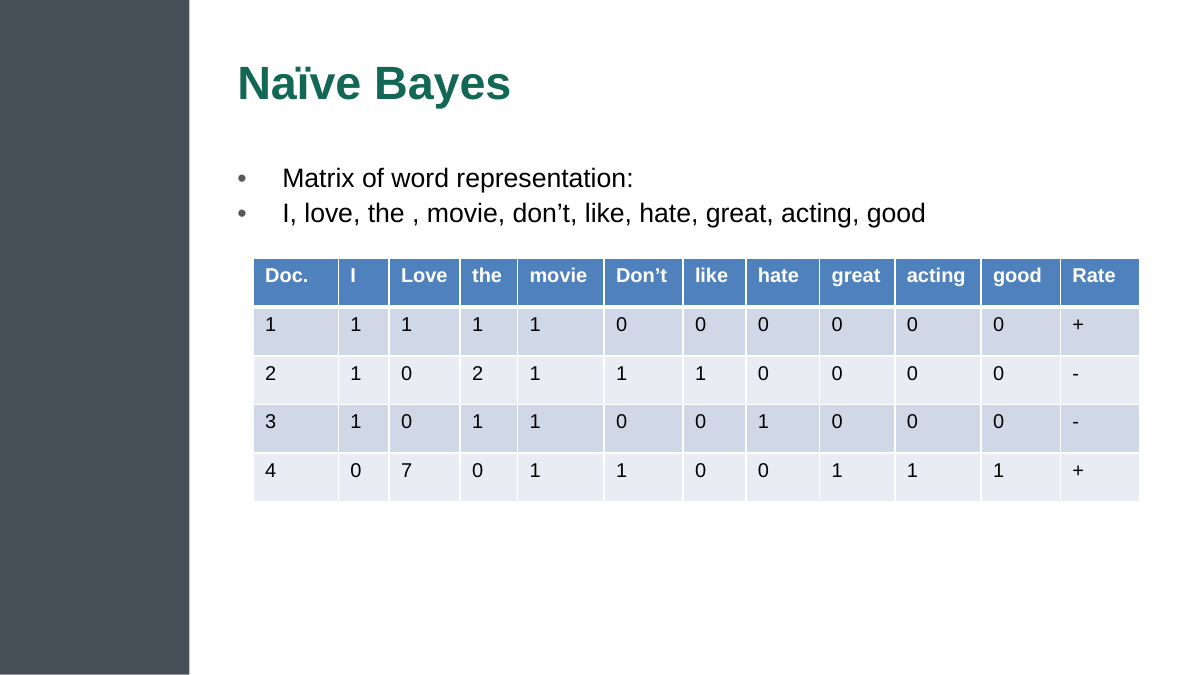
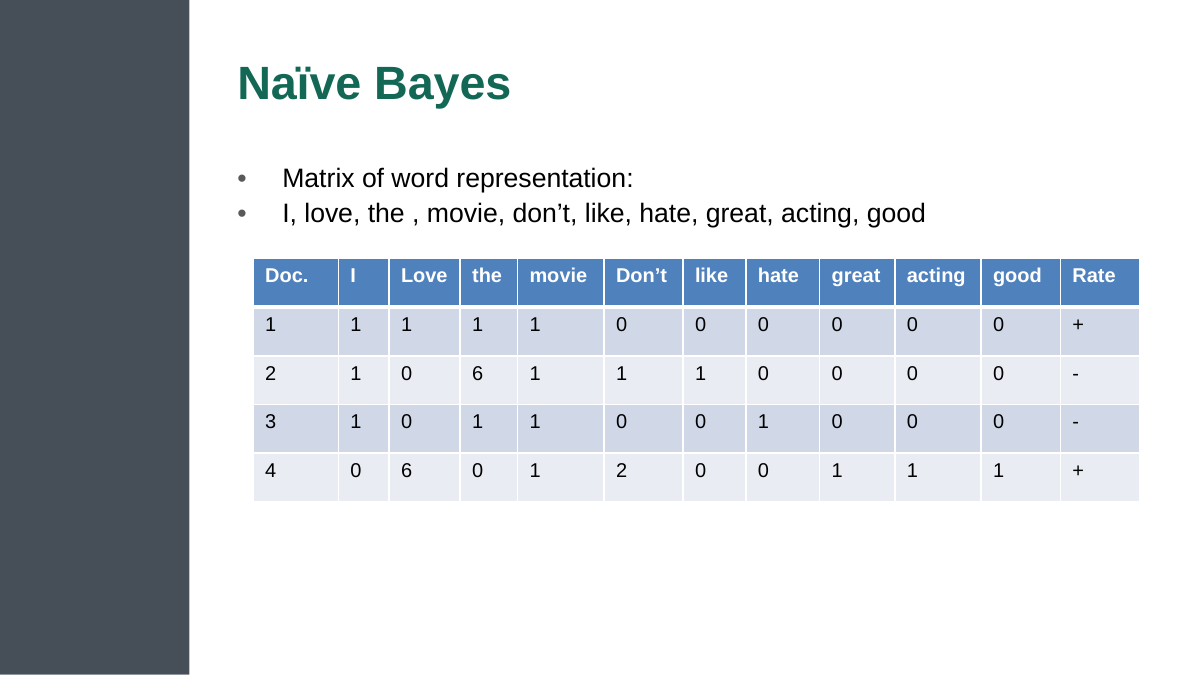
1 0 2: 2 -> 6
4 0 7: 7 -> 6
1 at (622, 471): 1 -> 2
